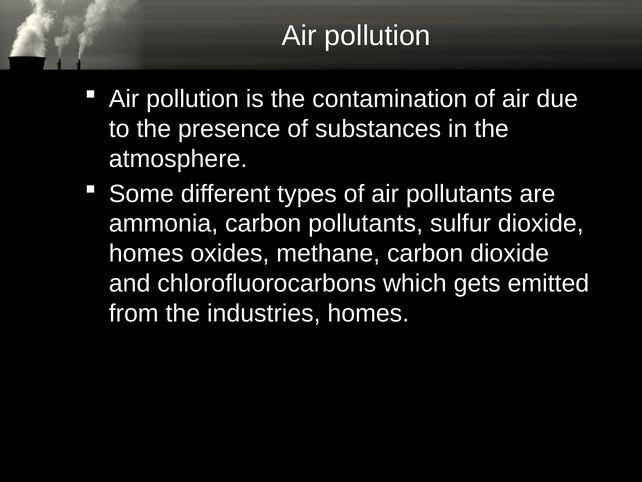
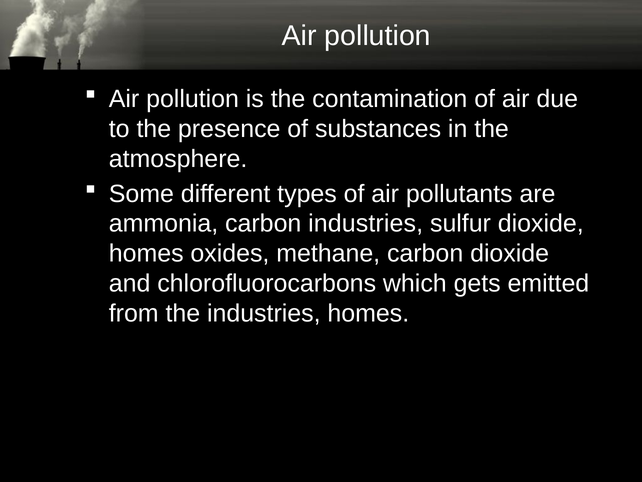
carbon pollutants: pollutants -> industries
